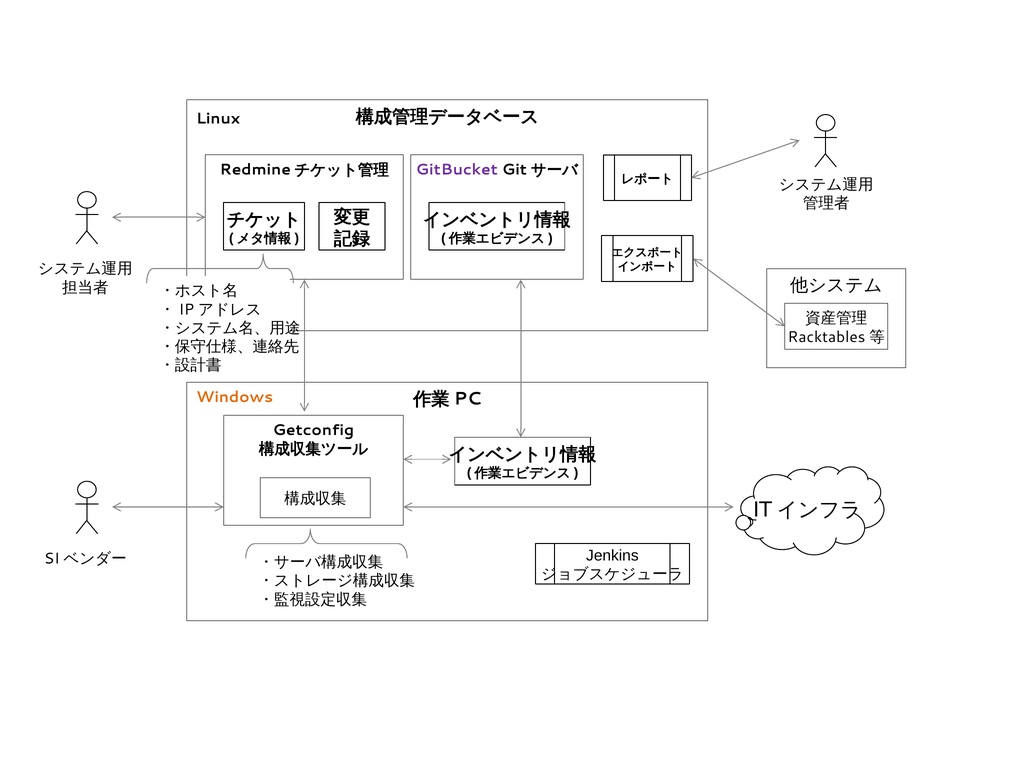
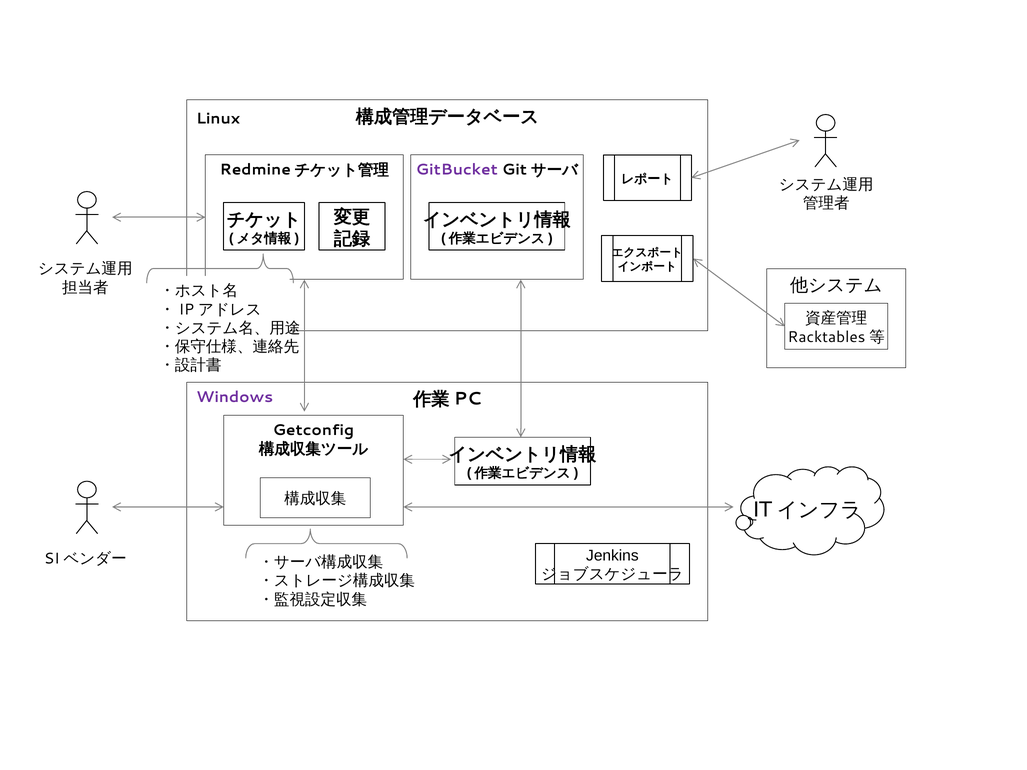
Windows colour: orange -> purple
